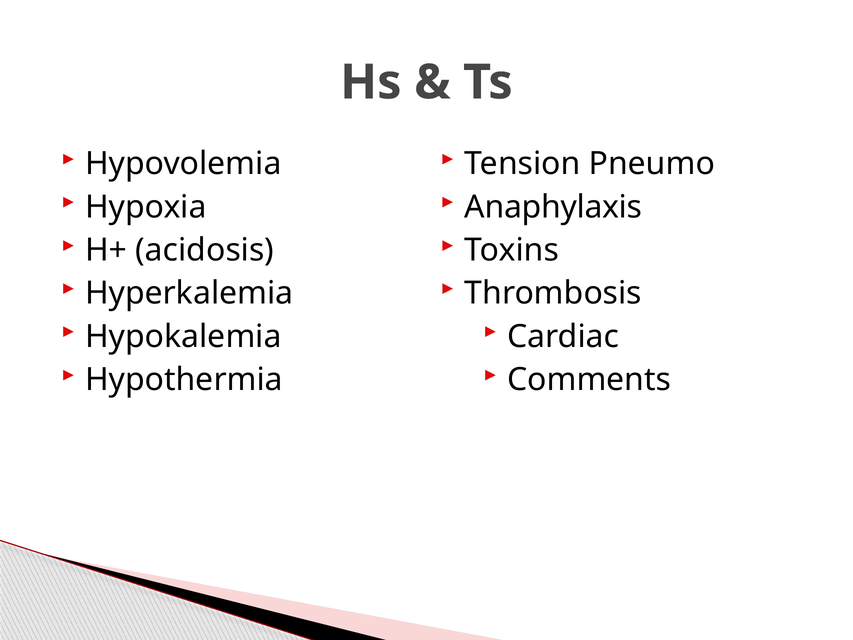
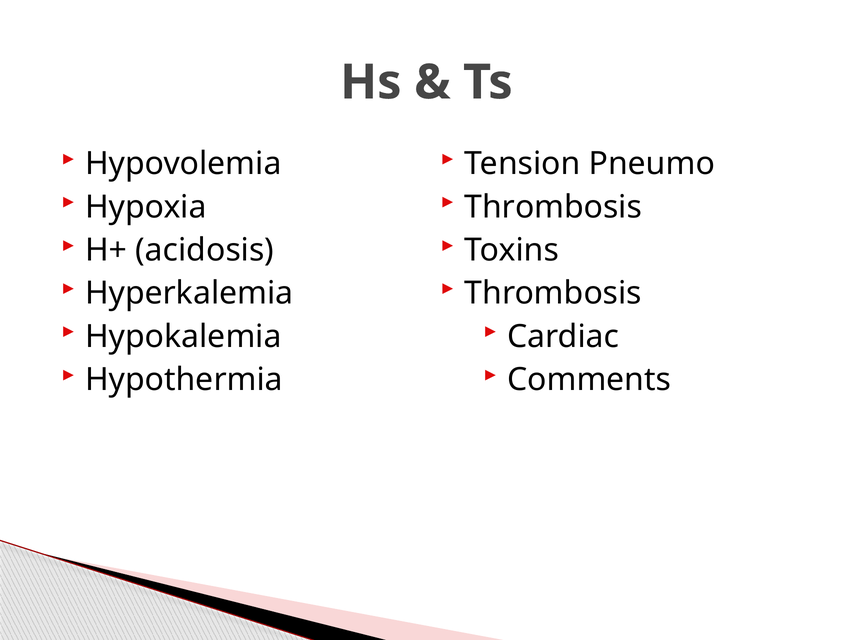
Anaphylaxis at (553, 207): Anaphylaxis -> Thrombosis
